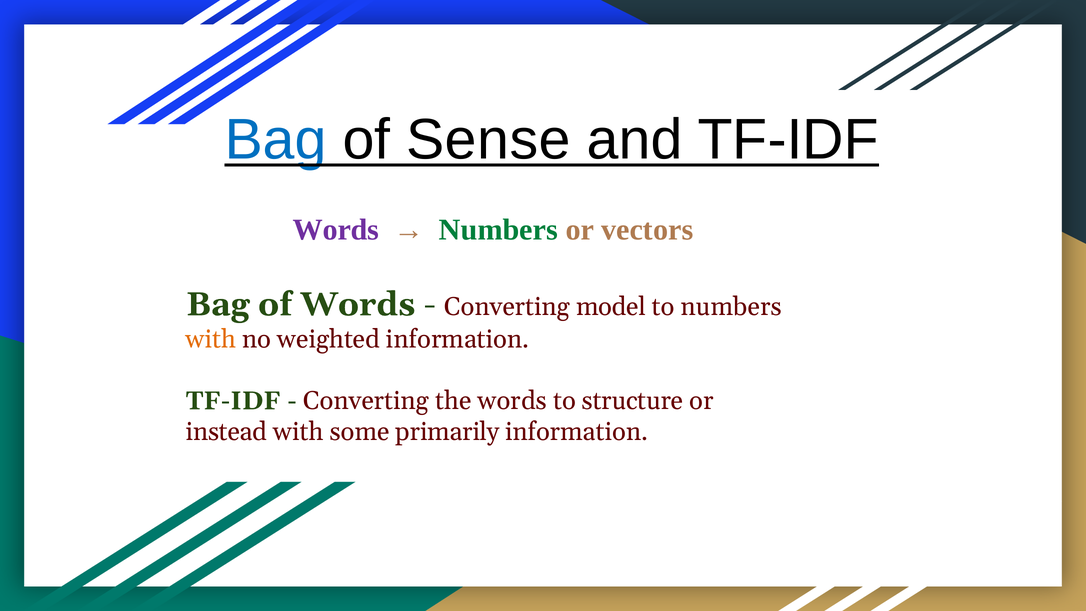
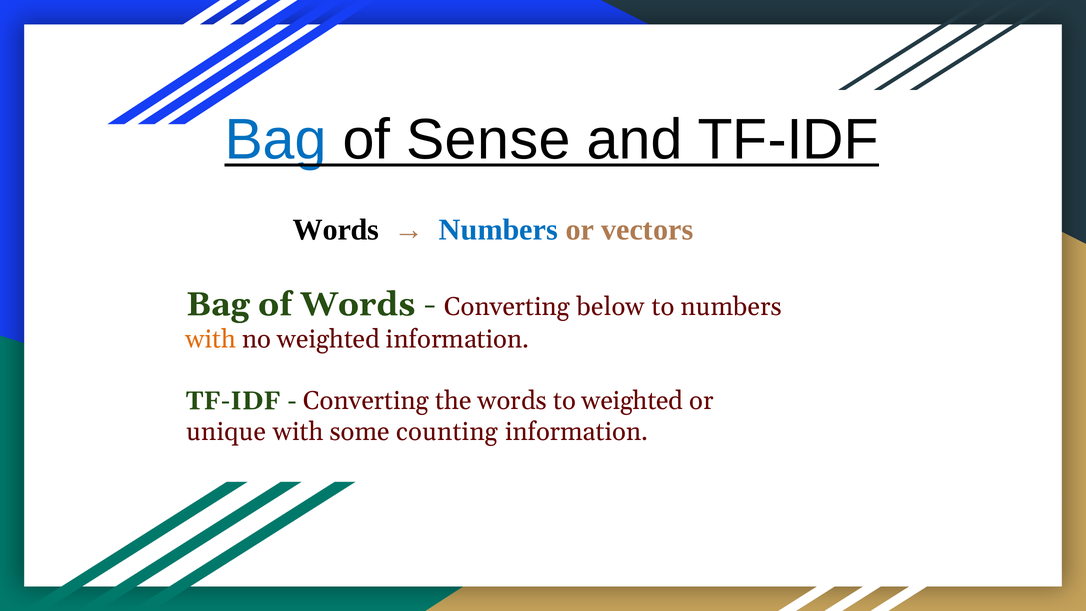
Words at (336, 230) colour: purple -> black
Numbers at (498, 230) colour: green -> blue
model: model -> below
structure at (633, 401): structure -> weighted
instead: instead -> unique
primarily: primarily -> counting
